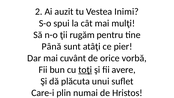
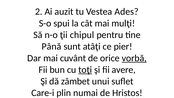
Inimi: Inimi -> Ades
rugăm: rugăm -> chipul
vorbă underline: none -> present
plăcuta: plăcuta -> zâmbet
